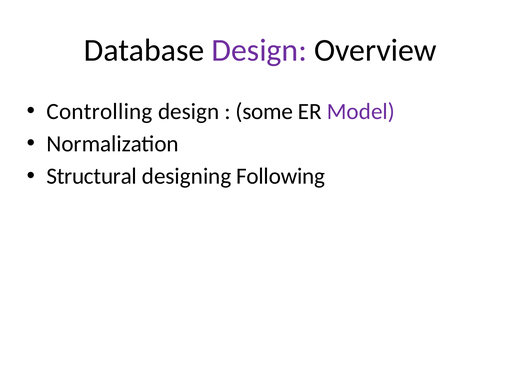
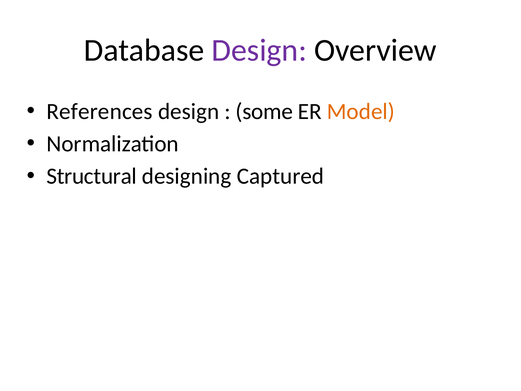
Controlling: Controlling -> References
Model colour: purple -> orange
Following: Following -> Captured
